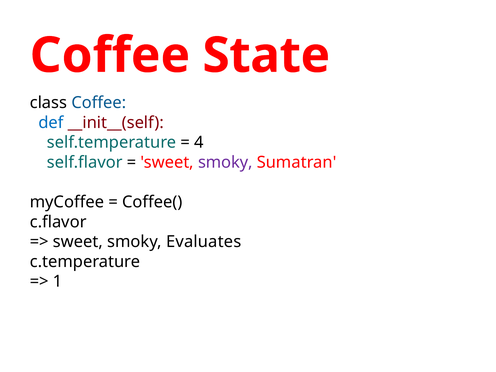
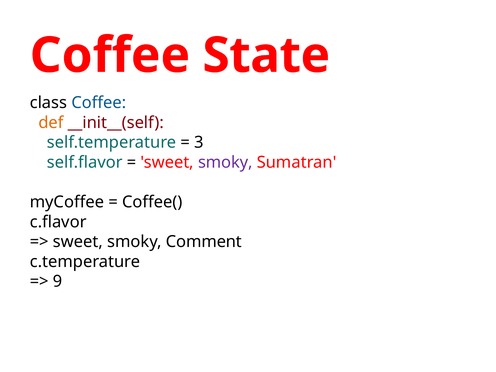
def colour: blue -> orange
4: 4 -> 3
Evaluates: Evaluates -> Comment
1: 1 -> 9
